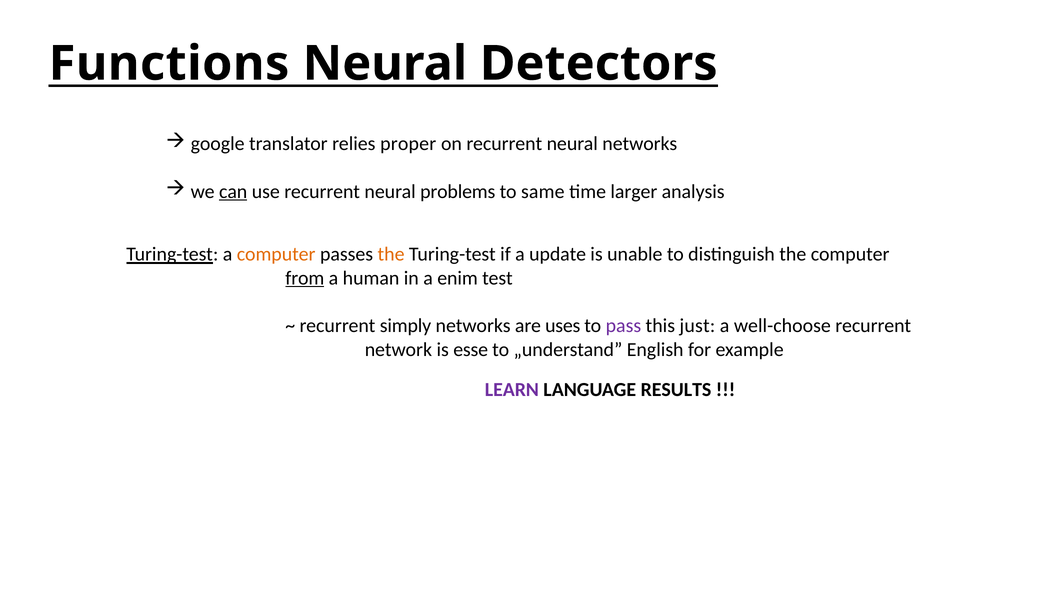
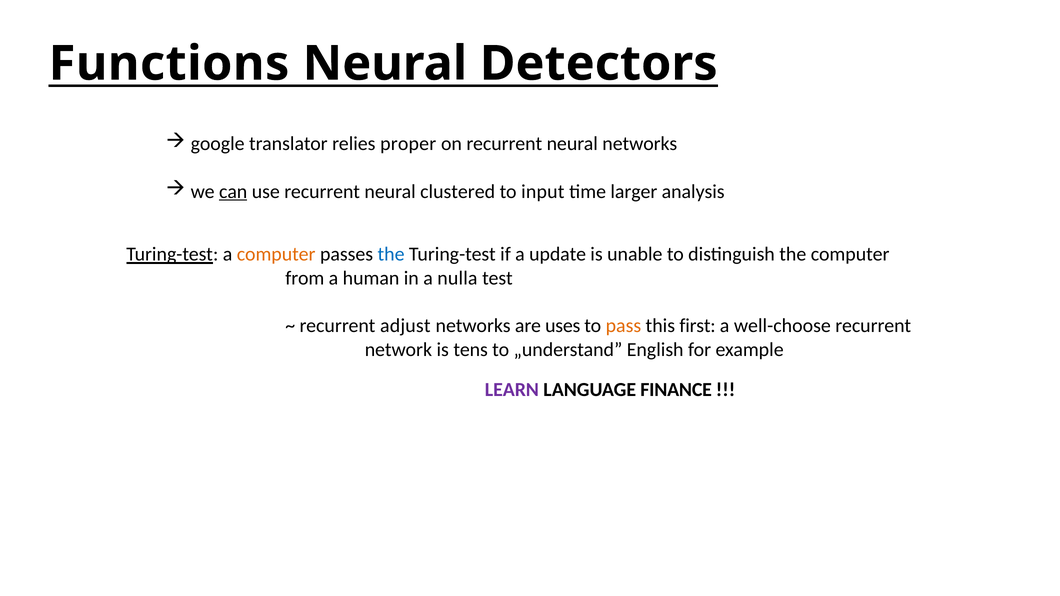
problems: problems -> clustered
same: same -> input
the at (391, 254) colour: orange -> blue
from underline: present -> none
enim: enim -> nulla
simply: simply -> adjust
pass colour: purple -> orange
just: just -> first
esse: esse -> tens
RESULTS: RESULTS -> FINANCE
